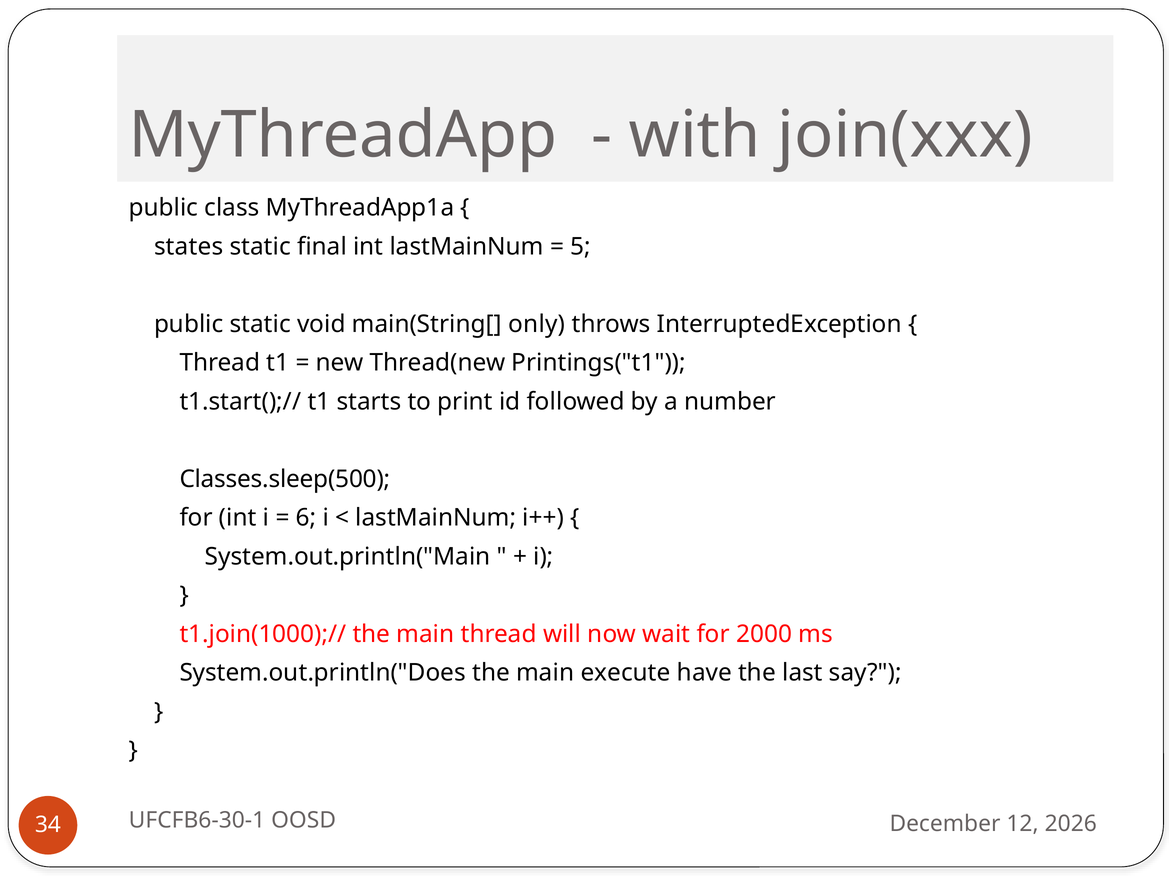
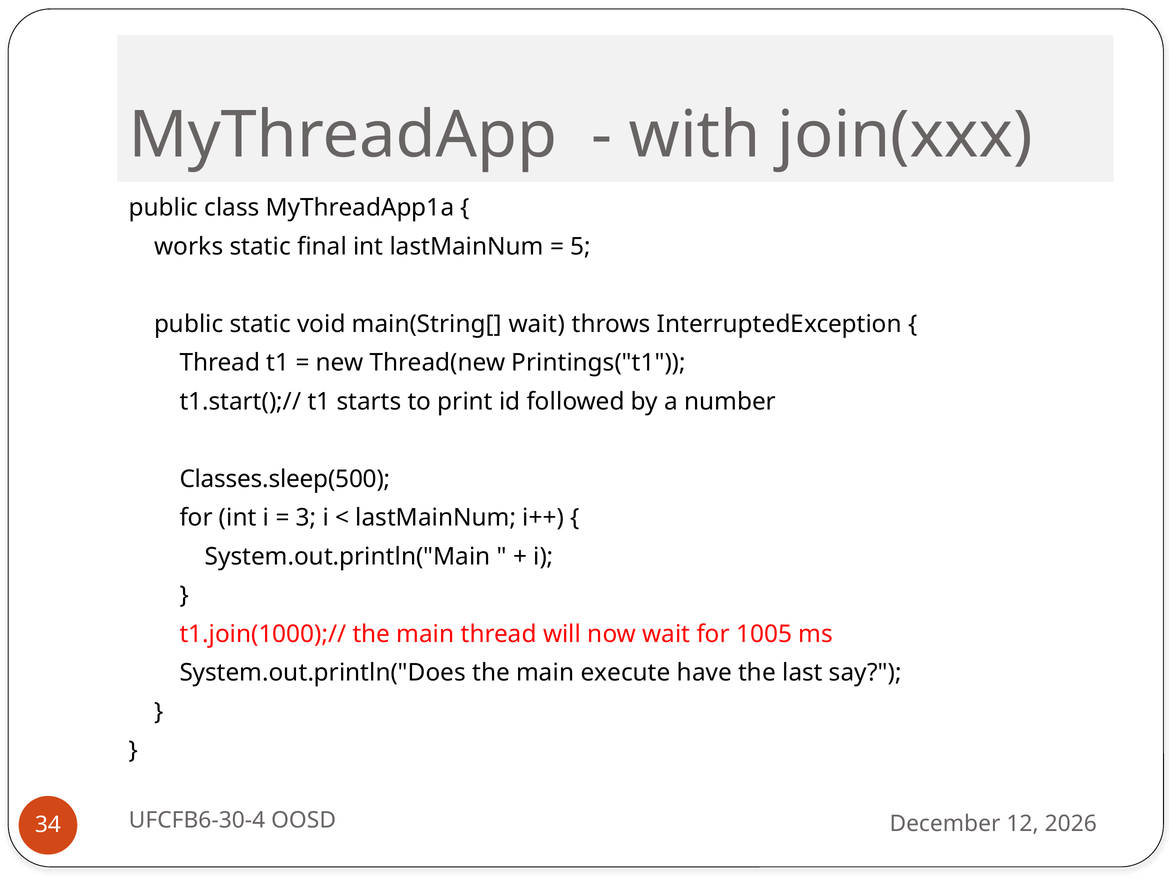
states: states -> works
main(String[ only: only -> wait
6: 6 -> 3
2000: 2000 -> 1005
UFCFB6-30-1: UFCFB6-30-1 -> UFCFB6-30-4
